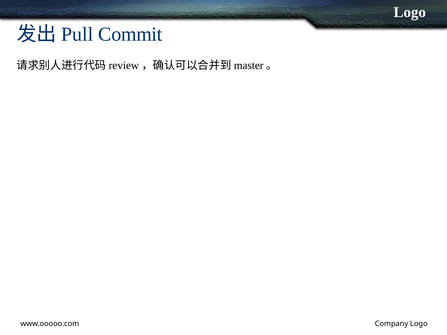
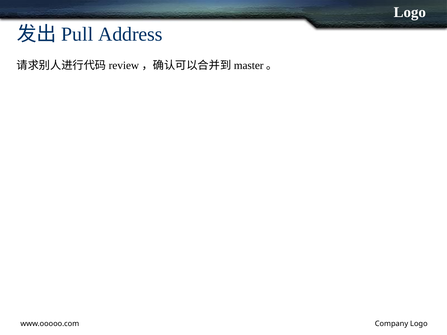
Commit: Commit -> Address
